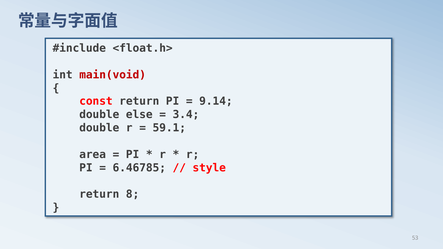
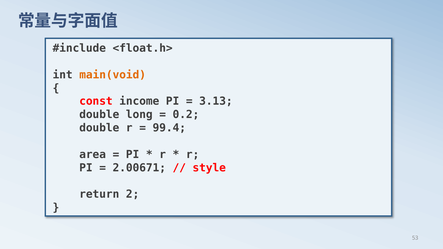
main(void colour: red -> orange
const return: return -> income
9.14: 9.14 -> 3.13
else: else -> long
3.4: 3.4 -> 0.2
59.1: 59.1 -> 99.4
6.46785: 6.46785 -> 2.00671
8: 8 -> 2
